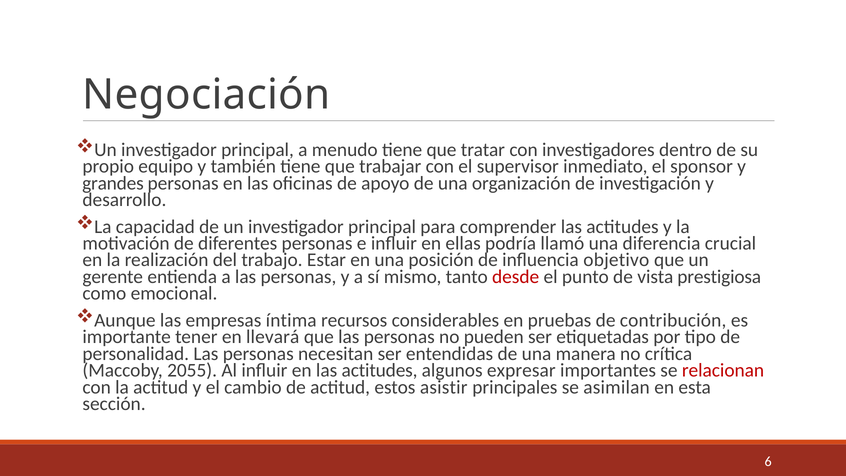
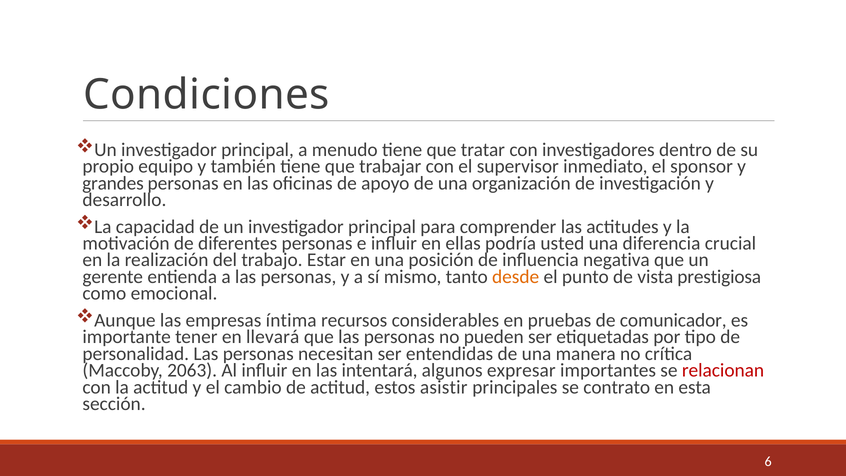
Negociación: Negociación -> Condiciones
llamó: llamó -> usted
objetivo: objetivo -> negativa
desde colour: red -> orange
contribución: contribución -> comunicador
2055: 2055 -> 2063
en las actitudes: actitudes -> intentará
asimilan: asimilan -> contrato
